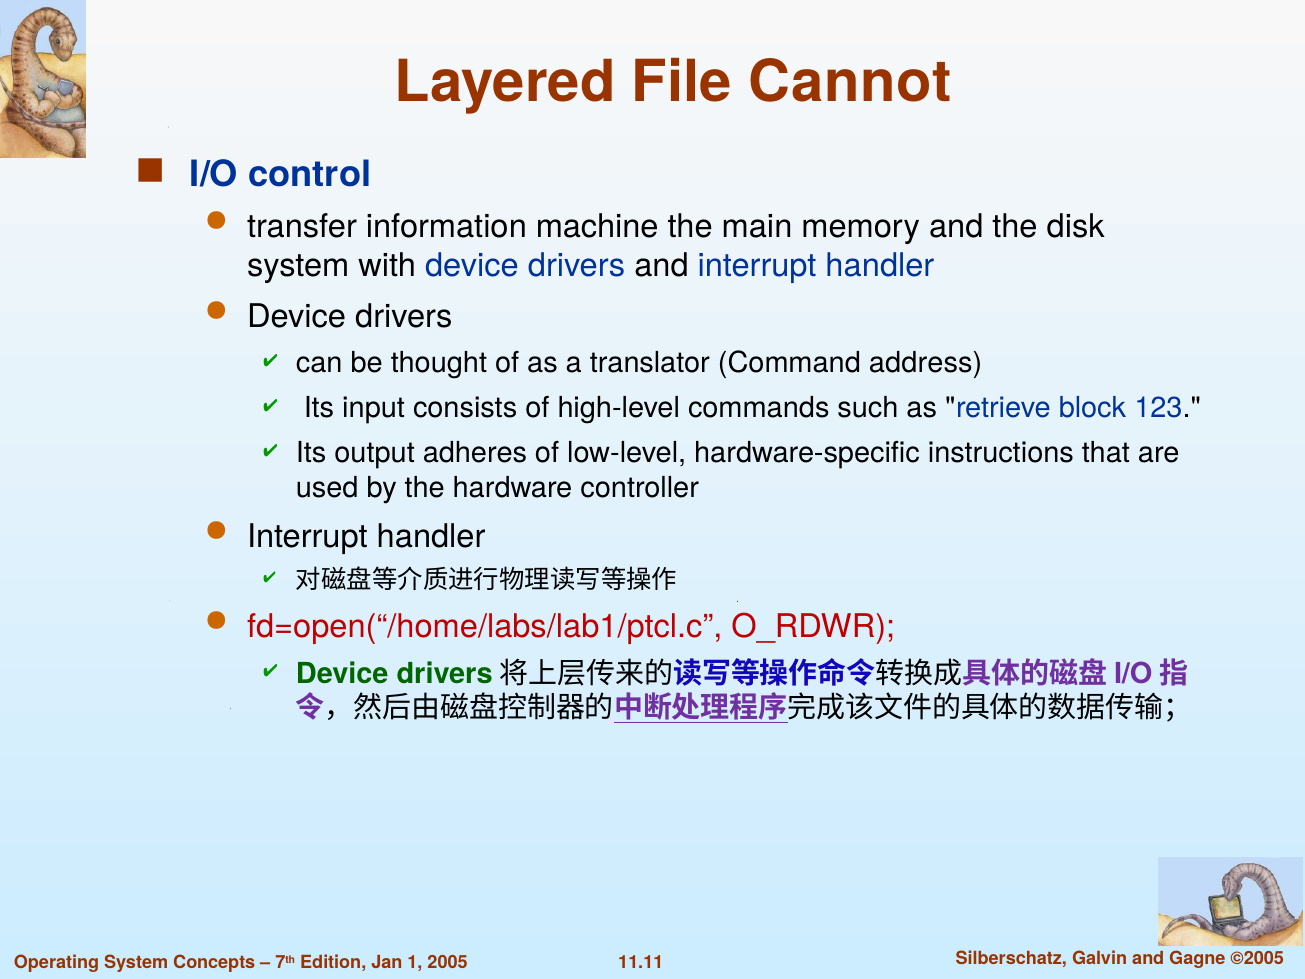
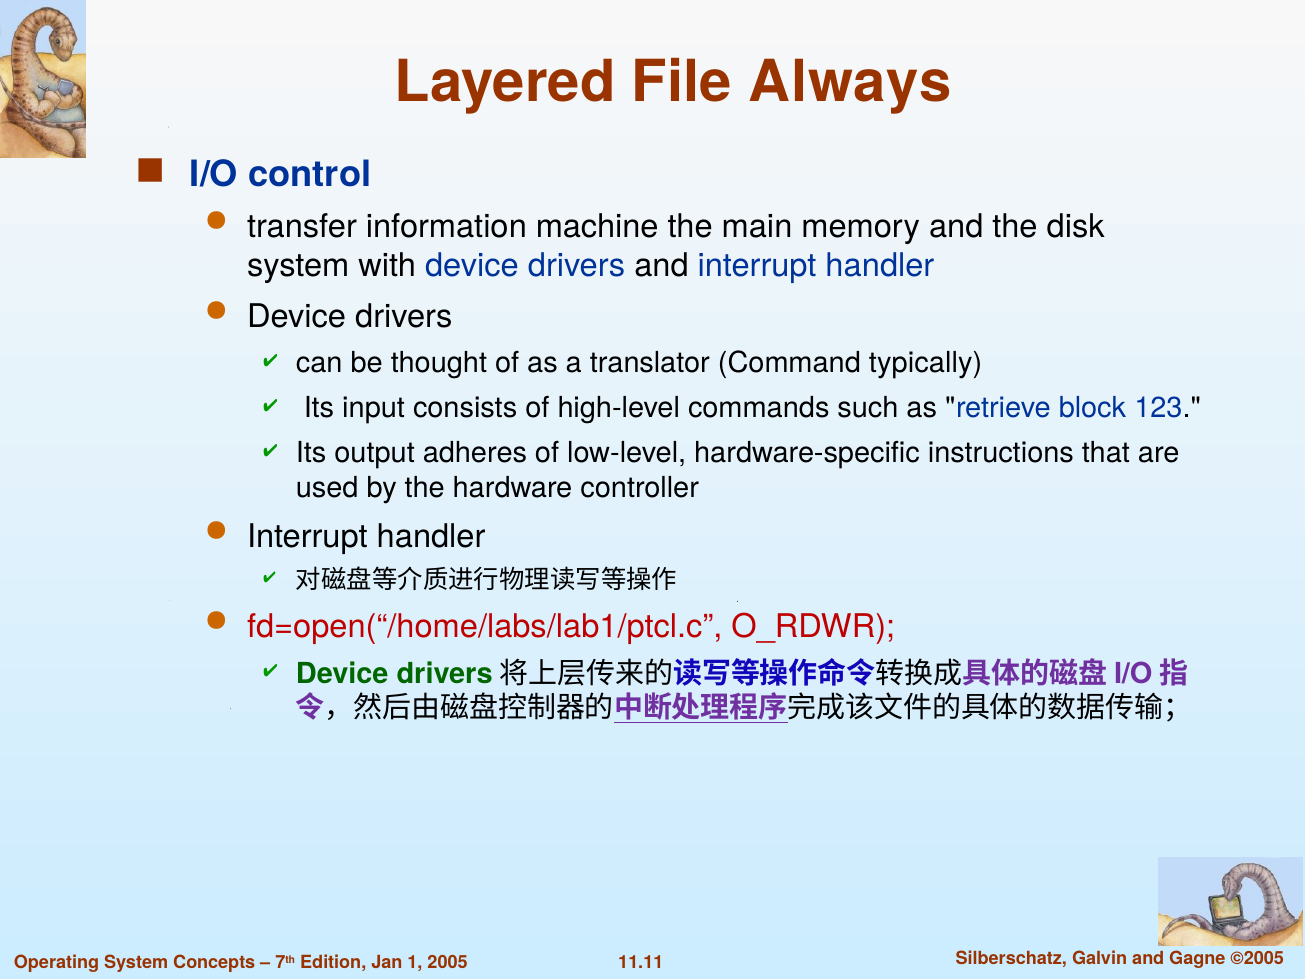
Cannot: Cannot -> Always
address: address -> typically
